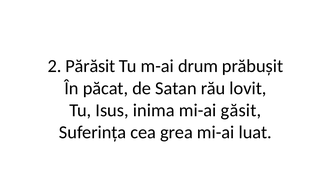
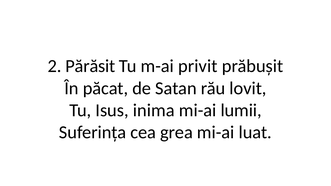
drum: drum -> privit
găsit: găsit -> lumii
